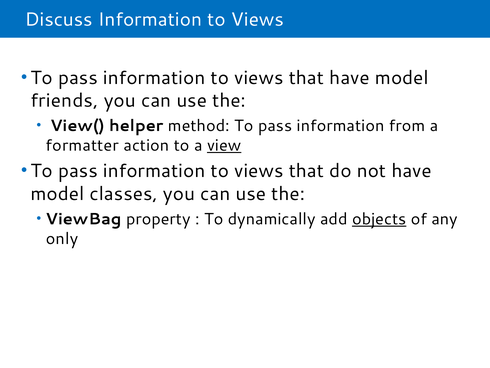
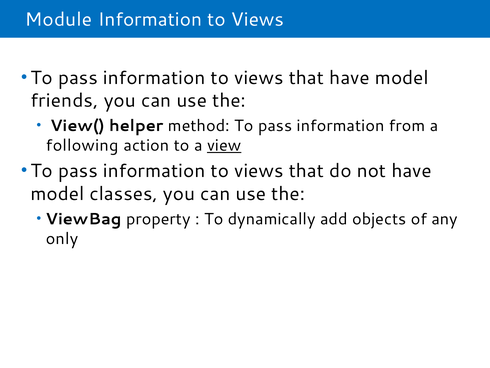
Discuss: Discuss -> Module
formatter: formatter -> following
objects underline: present -> none
